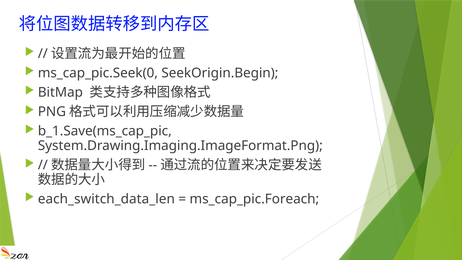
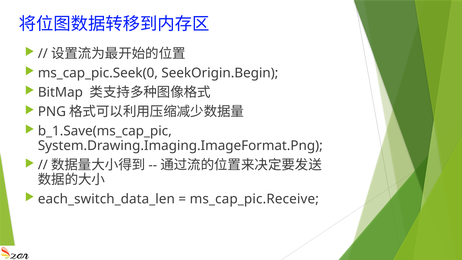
ms_cap_pic.Foreach: ms_cap_pic.Foreach -> ms_cap_pic.Receive
